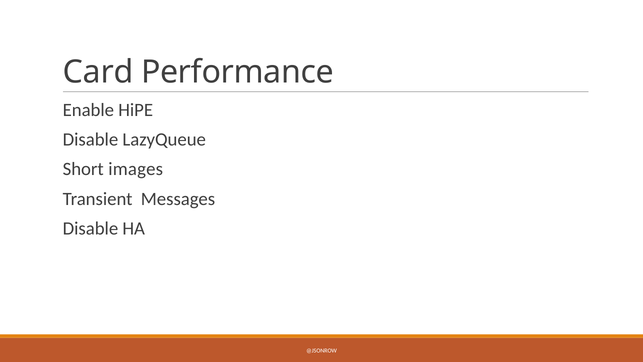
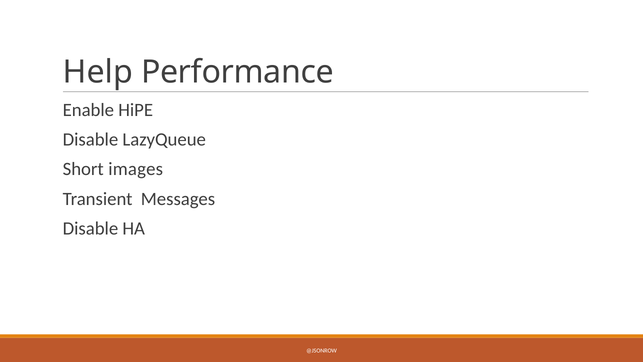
Card: Card -> Help
